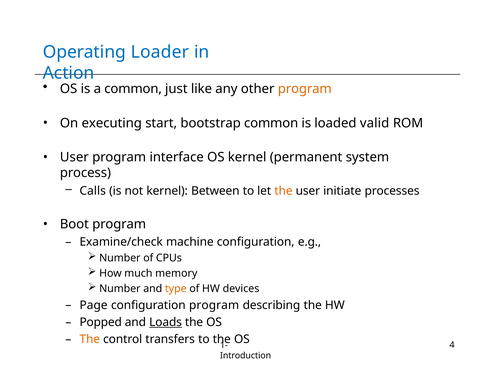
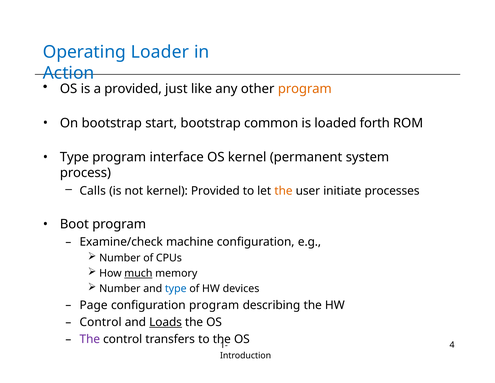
a common: common -> provided
On executing: executing -> bootstrap
valid: valid -> forth
User at (74, 157): User -> Type
kernel Between: Between -> Provided
much underline: none -> present
type at (176, 288) colour: orange -> blue
Popped at (101, 322): Popped -> Control
The at (90, 339) colour: orange -> purple
